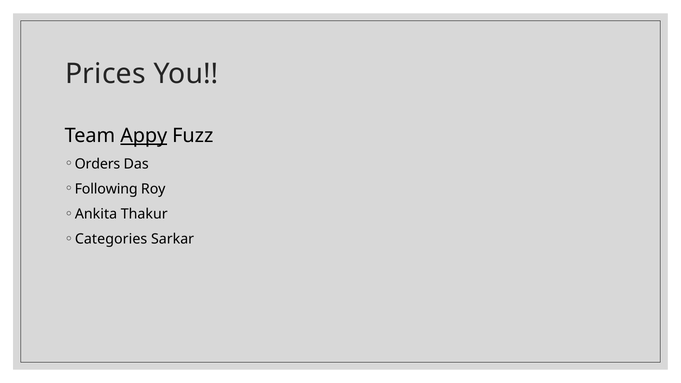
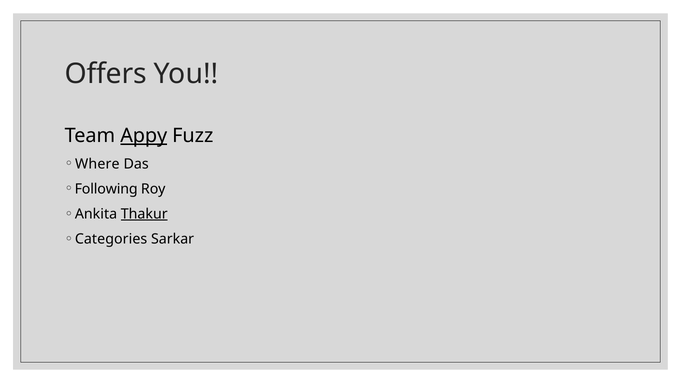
Prices: Prices -> Offers
Orders: Orders -> Where
Thakur underline: none -> present
